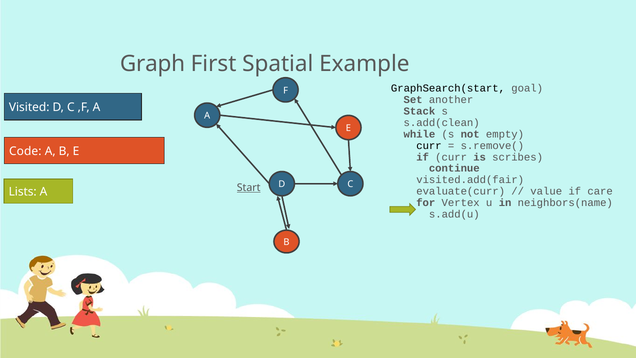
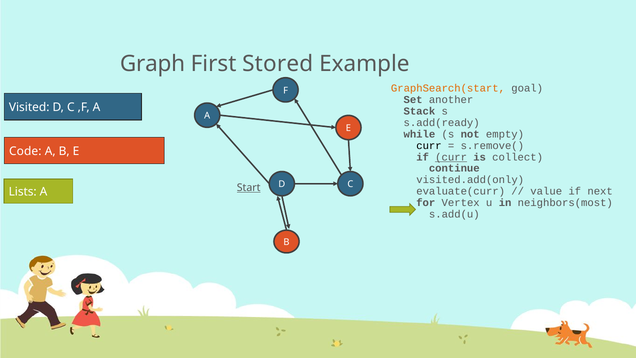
Spatial: Spatial -> Stored
GraphSearch(start colour: black -> orange
s.add(clean: s.add(clean -> s.add(ready
curr at (451, 157) underline: none -> present
scribes: scribes -> collect
visited.add(fair: visited.add(fair -> visited.add(only
care: care -> next
neighbors(name: neighbors(name -> neighbors(most
